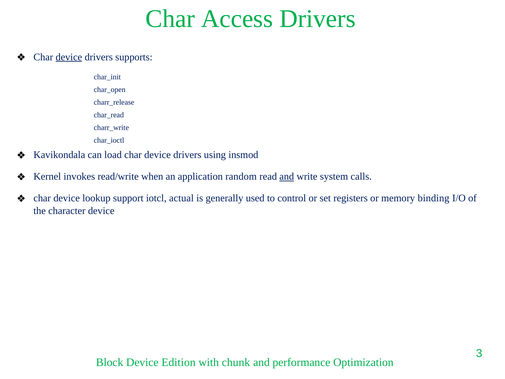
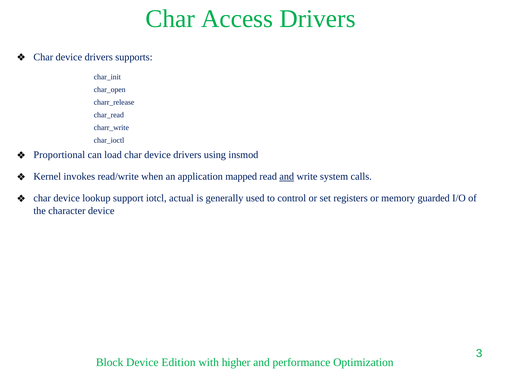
device at (69, 57) underline: present -> none
Kavikondala: Kavikondala -> Proportional
random: random -> mapped
binding: binding -> guarded
chunk: chunk -> higher
